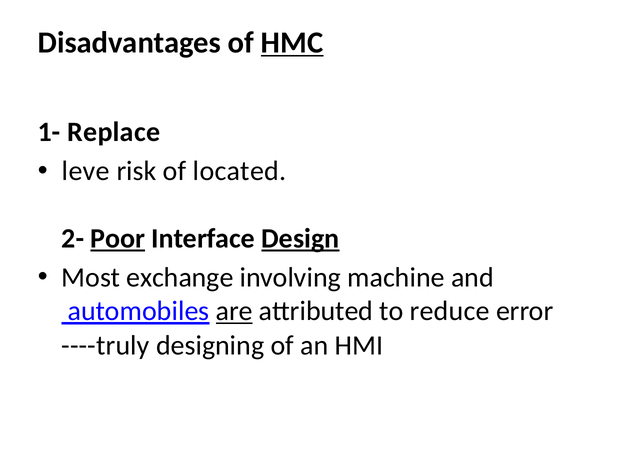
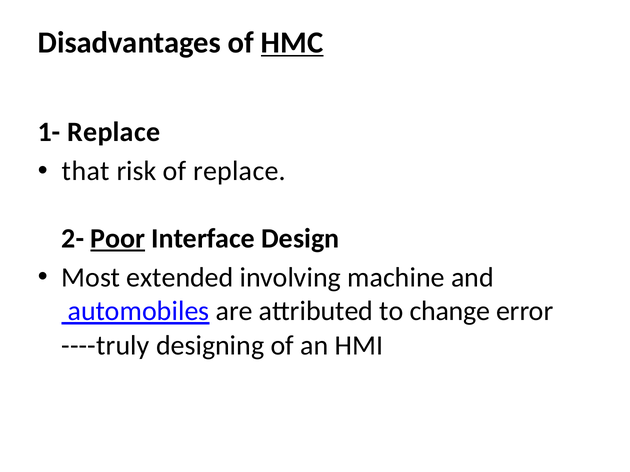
leve: leve -> that
of located: located -> replace
Design underline: present -> none
exchange: exchange -> extended
are underline: present -> none
reduce: reduce -> change
